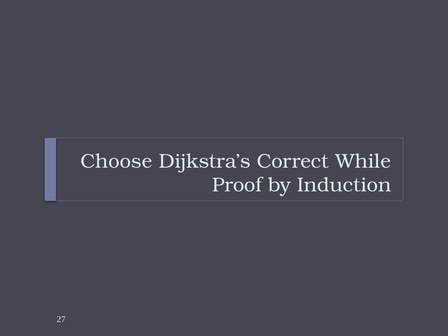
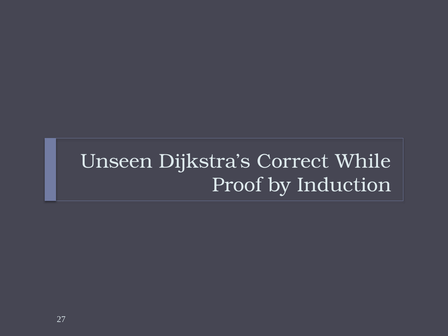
Choose: Choose -> Unseen
